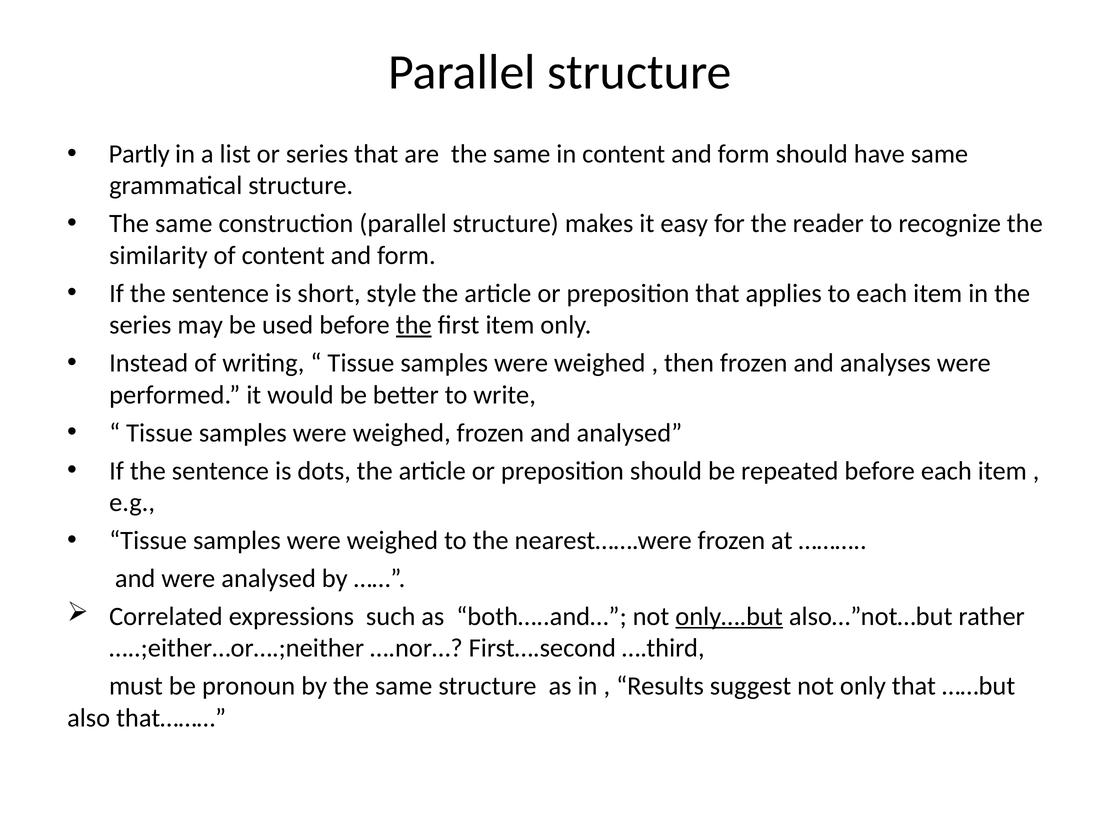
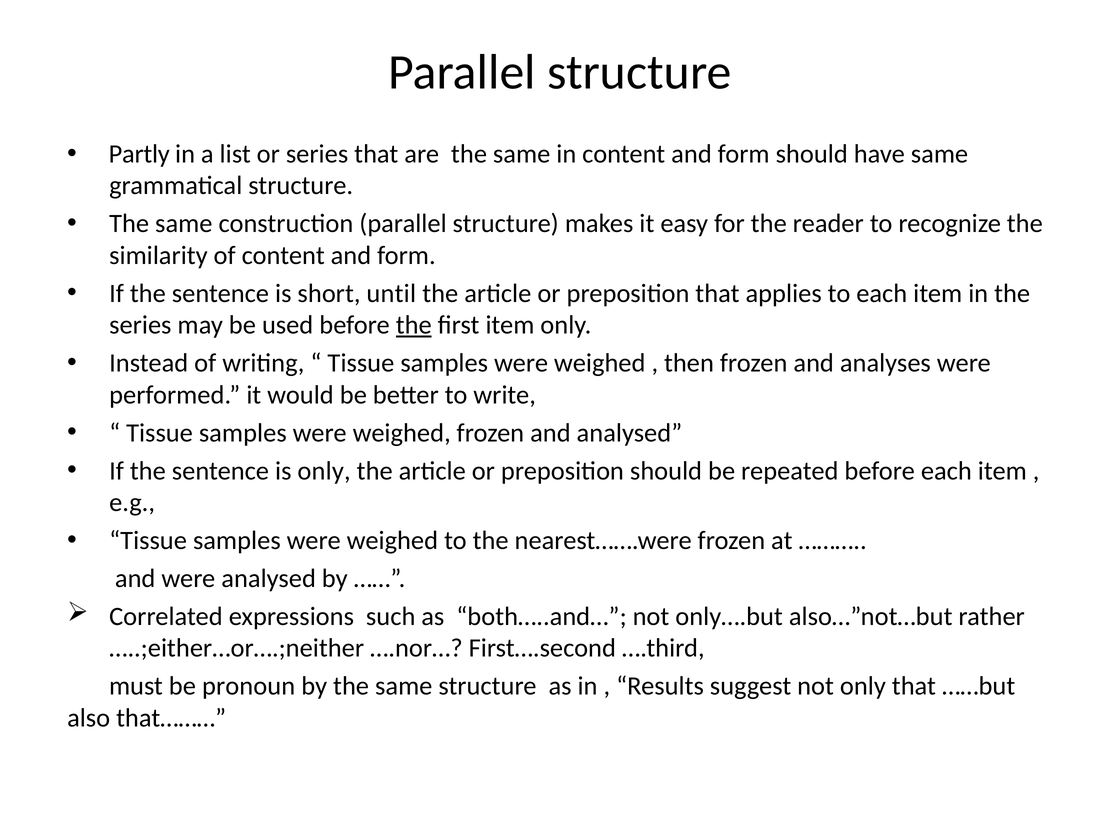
style: style -> until
is dots: dots -> only
only….but underline: present -> none
